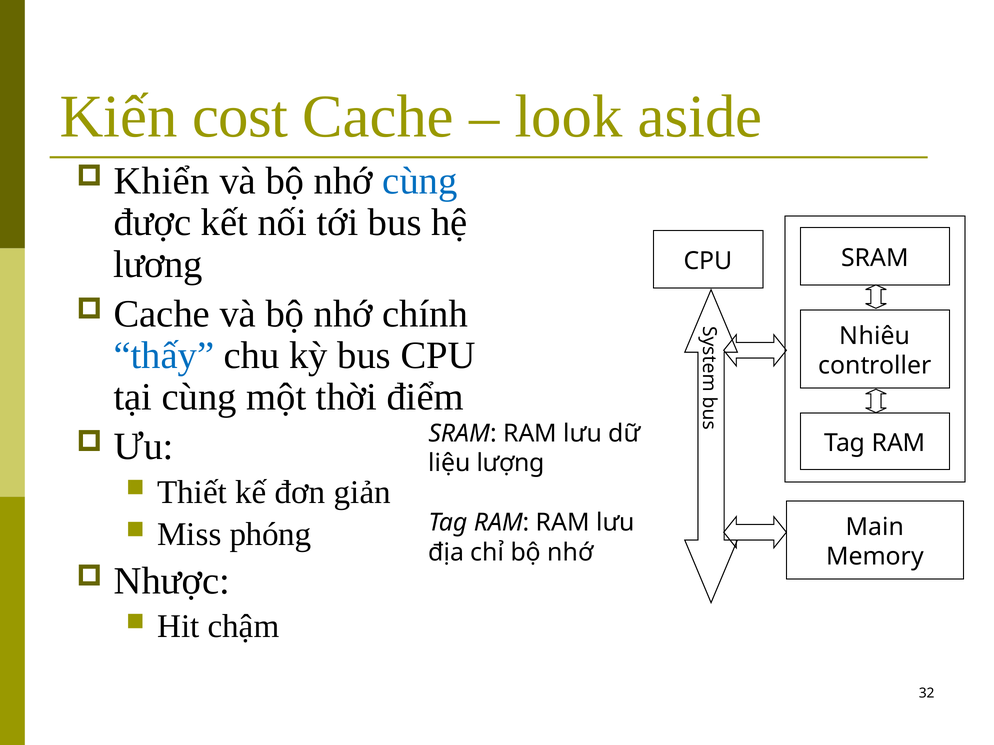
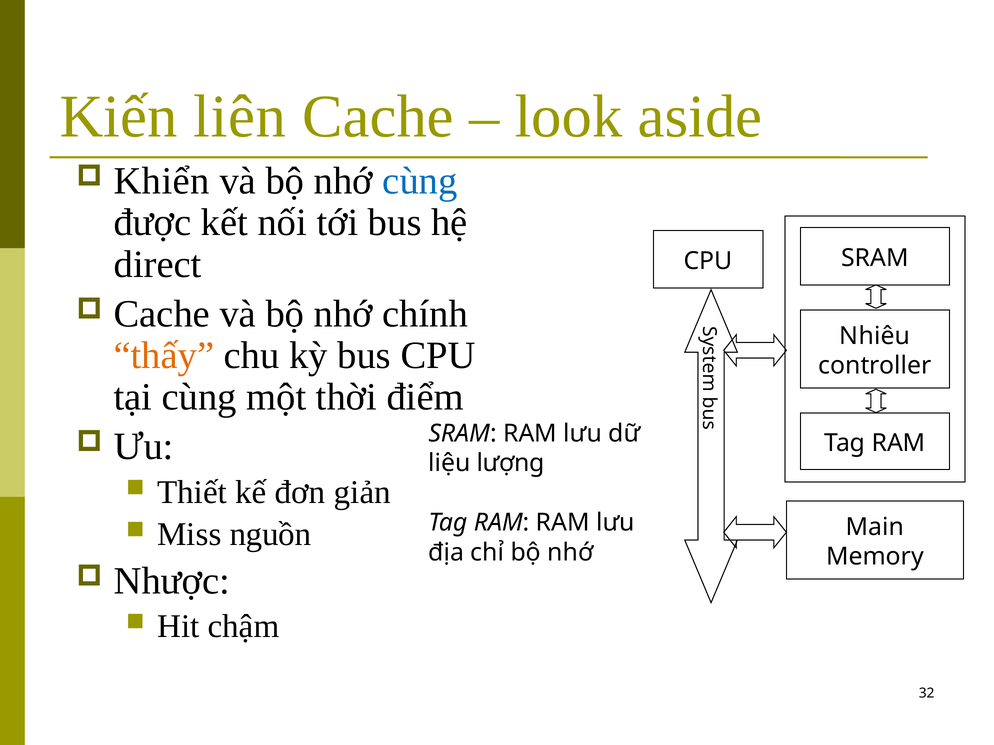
cost: cost -> liên
lương: lương -> direct
thấy colour: blue -> orange
phóng: phóng -> nguồn
